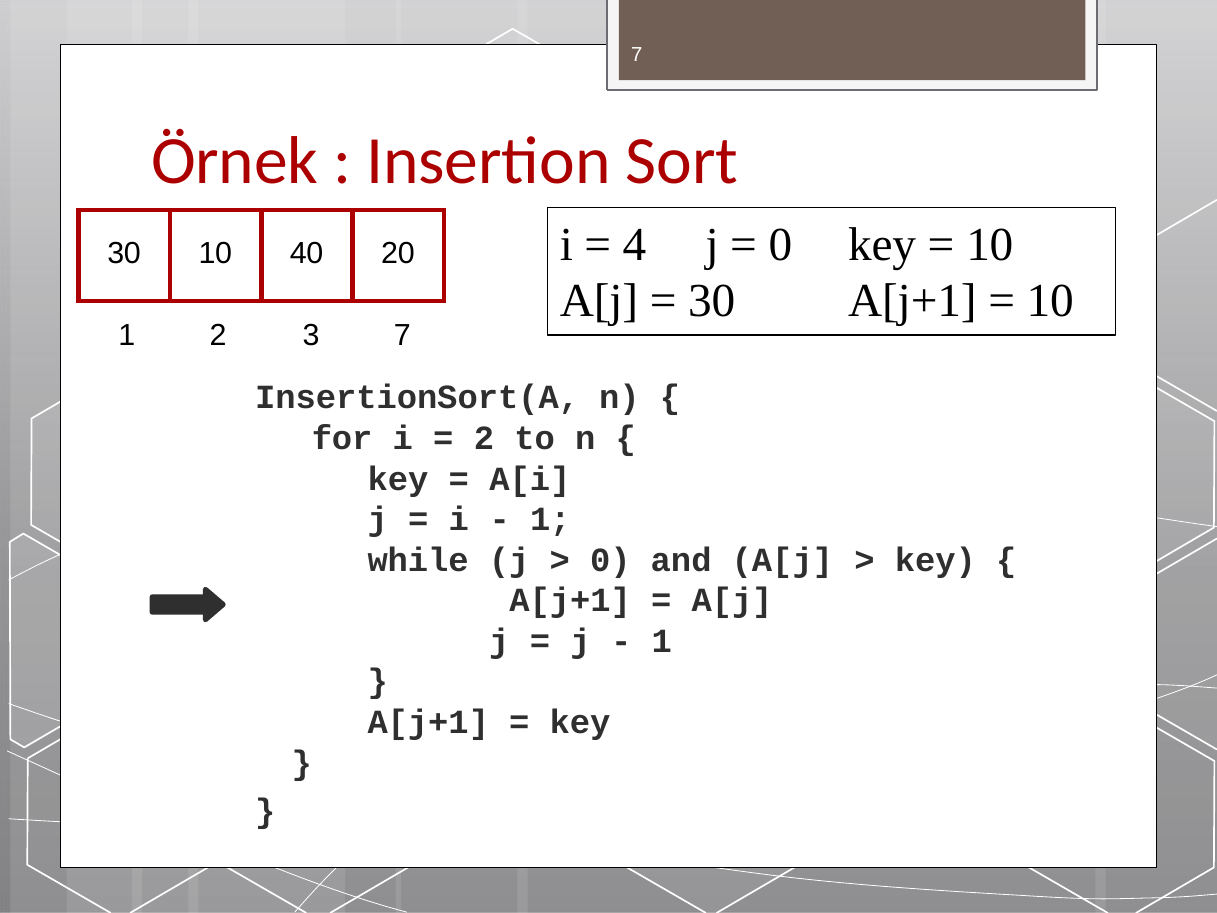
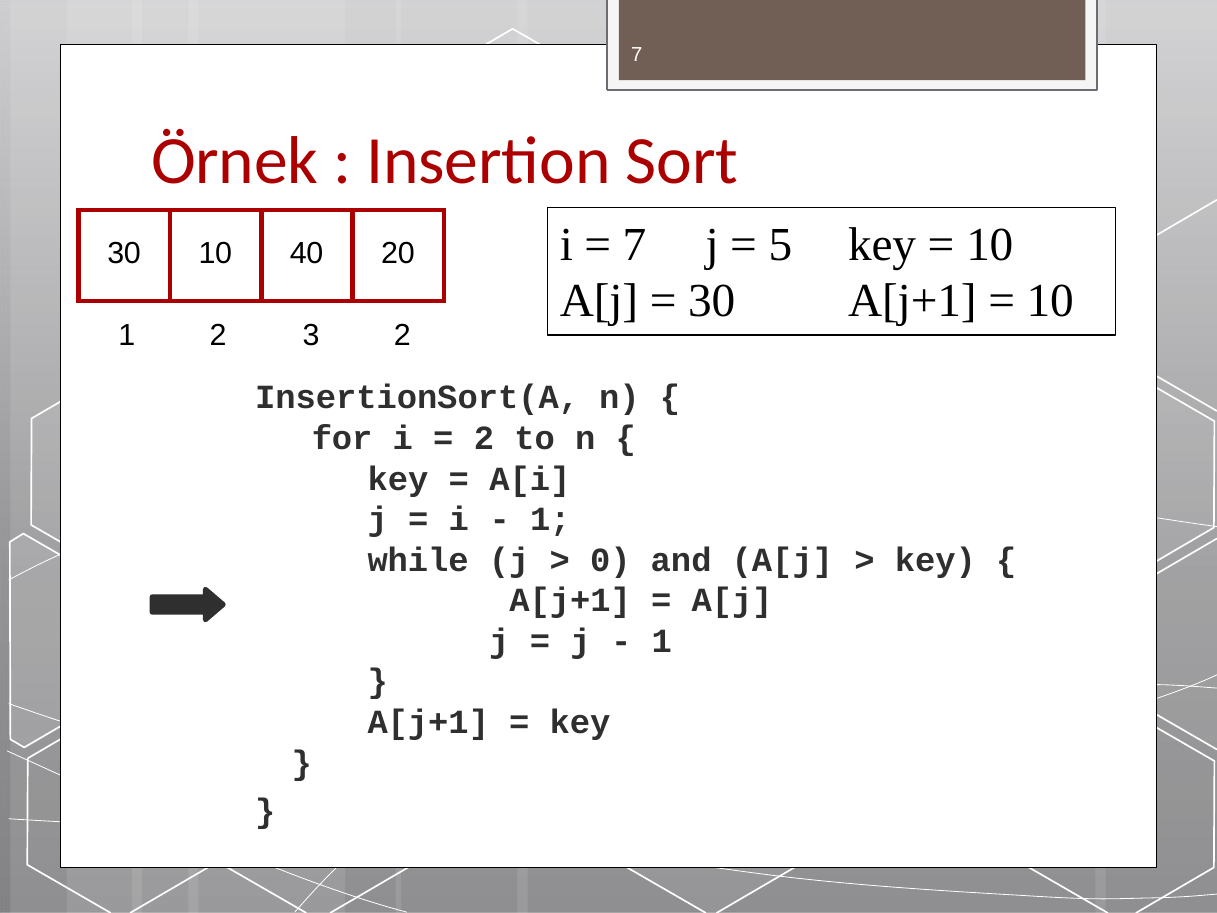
4 at (635, 244): 4 -> 7
0 at (781, 244): 0 -> 5
3 7: 7 -> 2
